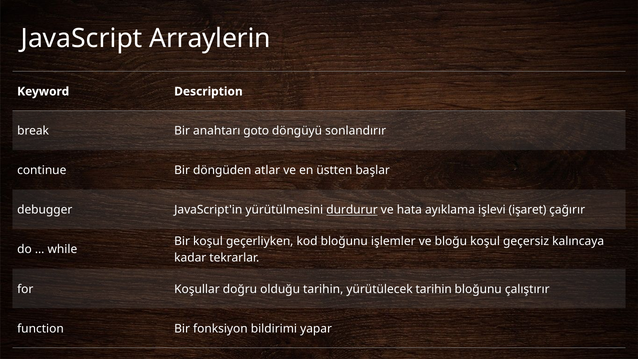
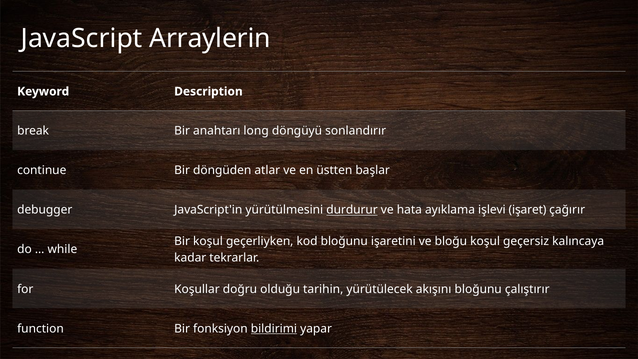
goto: goto -> long
işlemler: işlemler -> işaretini
yürütülecek tarihin: tarihin -> akışını
bildirimi underline: none -> present
